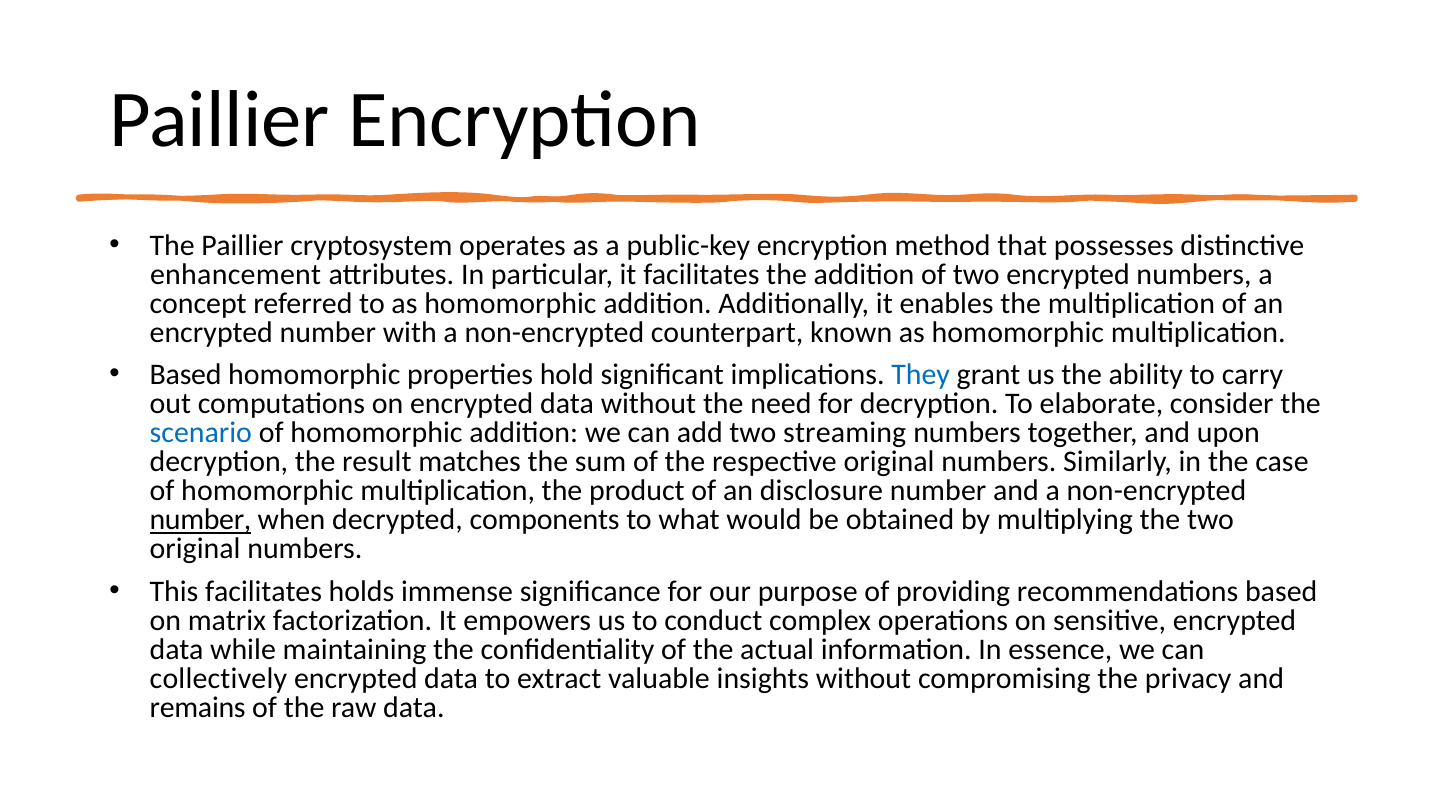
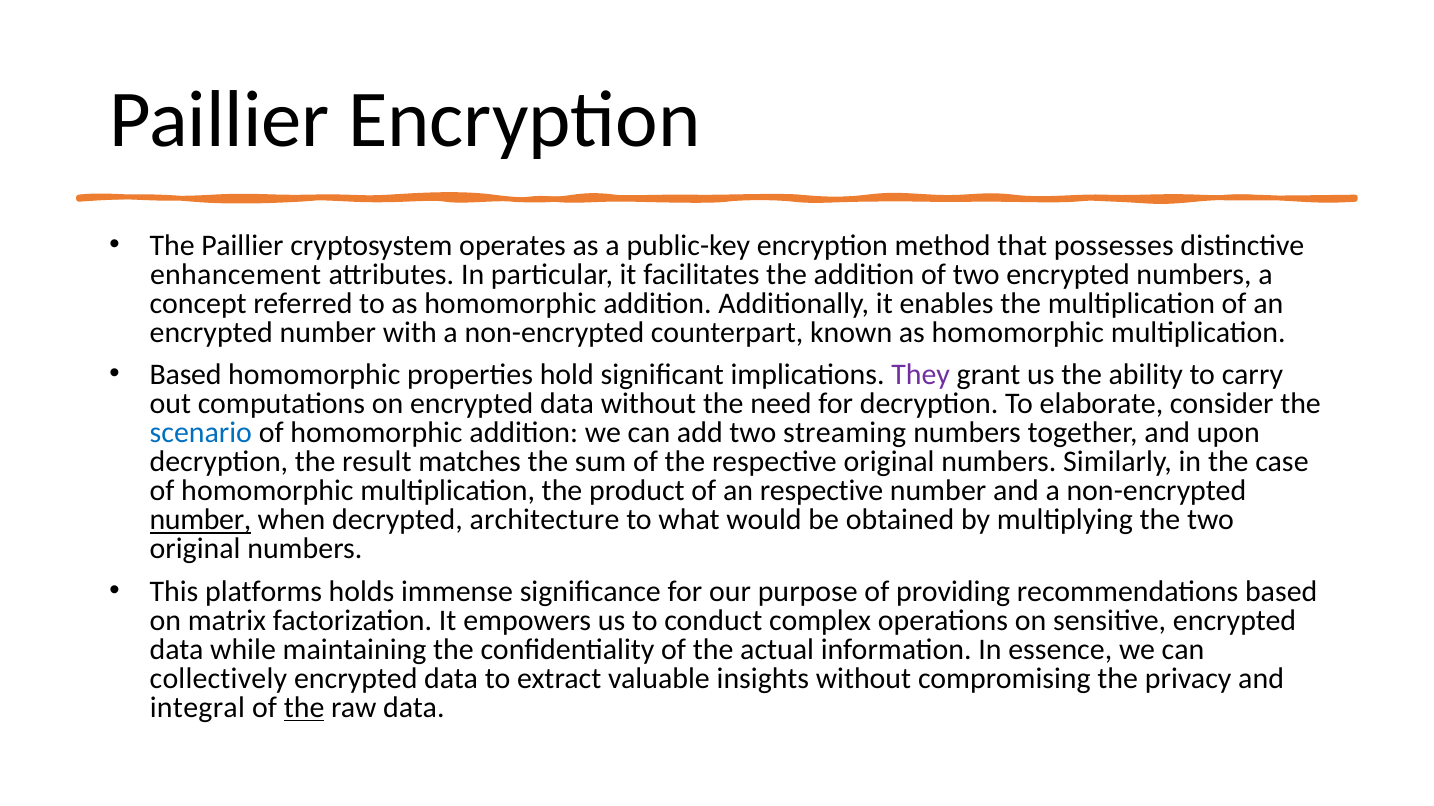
They colour: blue -> purple
an disclosure: disclosure -> respective
components: components -> architecture
This facilitates: facilitates -> platforms
remains: remains -> integral
the at (304, 708) underline: none -> present
